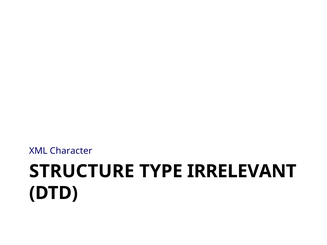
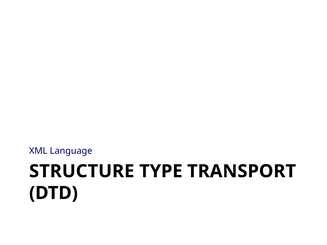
Character: Character -> Language
IRRELEVANT: IRRELEVANT -> TRANSPORT
